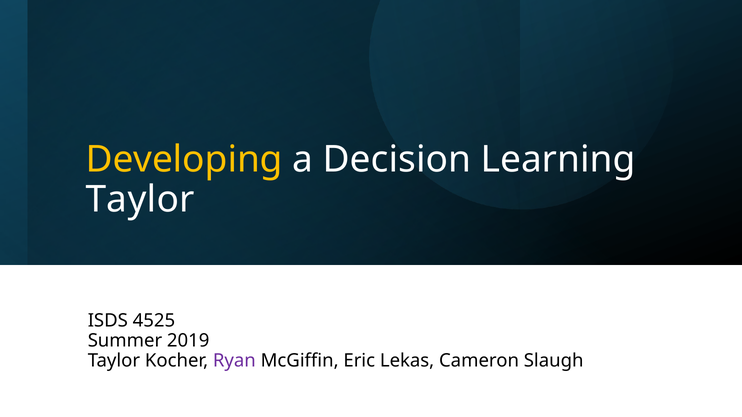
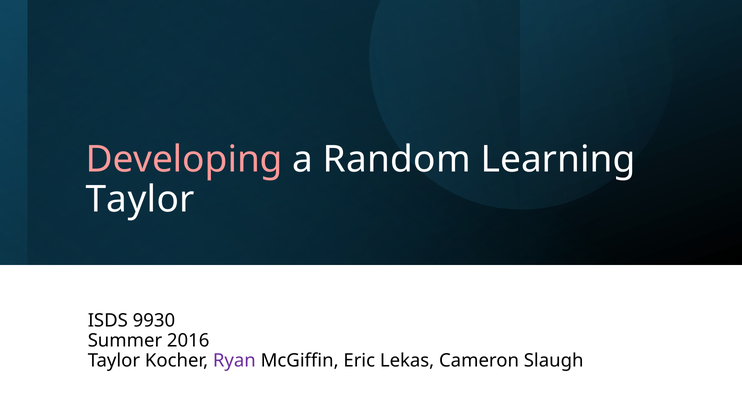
Developing colour: yellow -> pink
Decision: Decision -> Random
4525: 4525 -> 9930
2019: 2019 -> 2016
